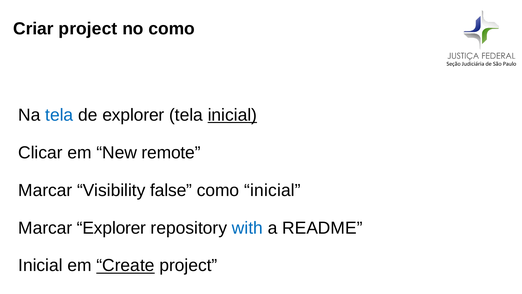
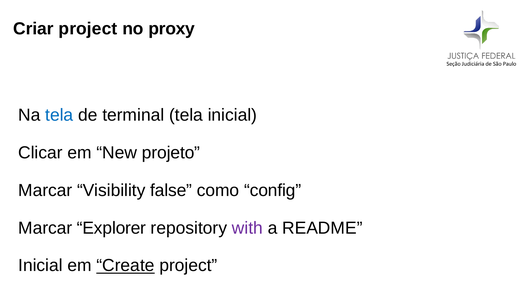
no como: como -> proxy
de explorer: explorer -> terminal
inicial at (232, 115) underline: present -> none
remote: remote -> projeto
como inicial: inicial -> config
with colour: blue -> purple
